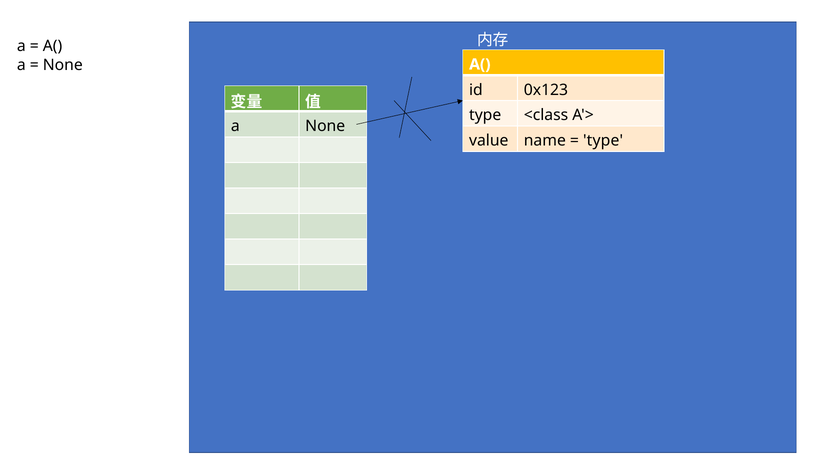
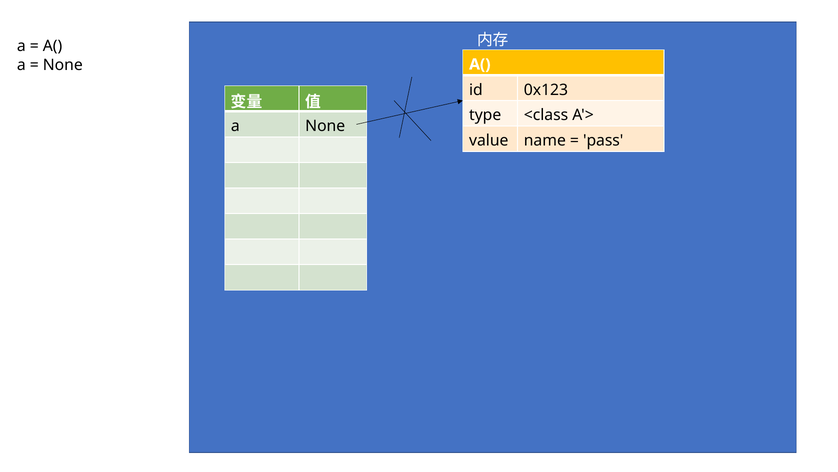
type at (603, 141): type -> pass
